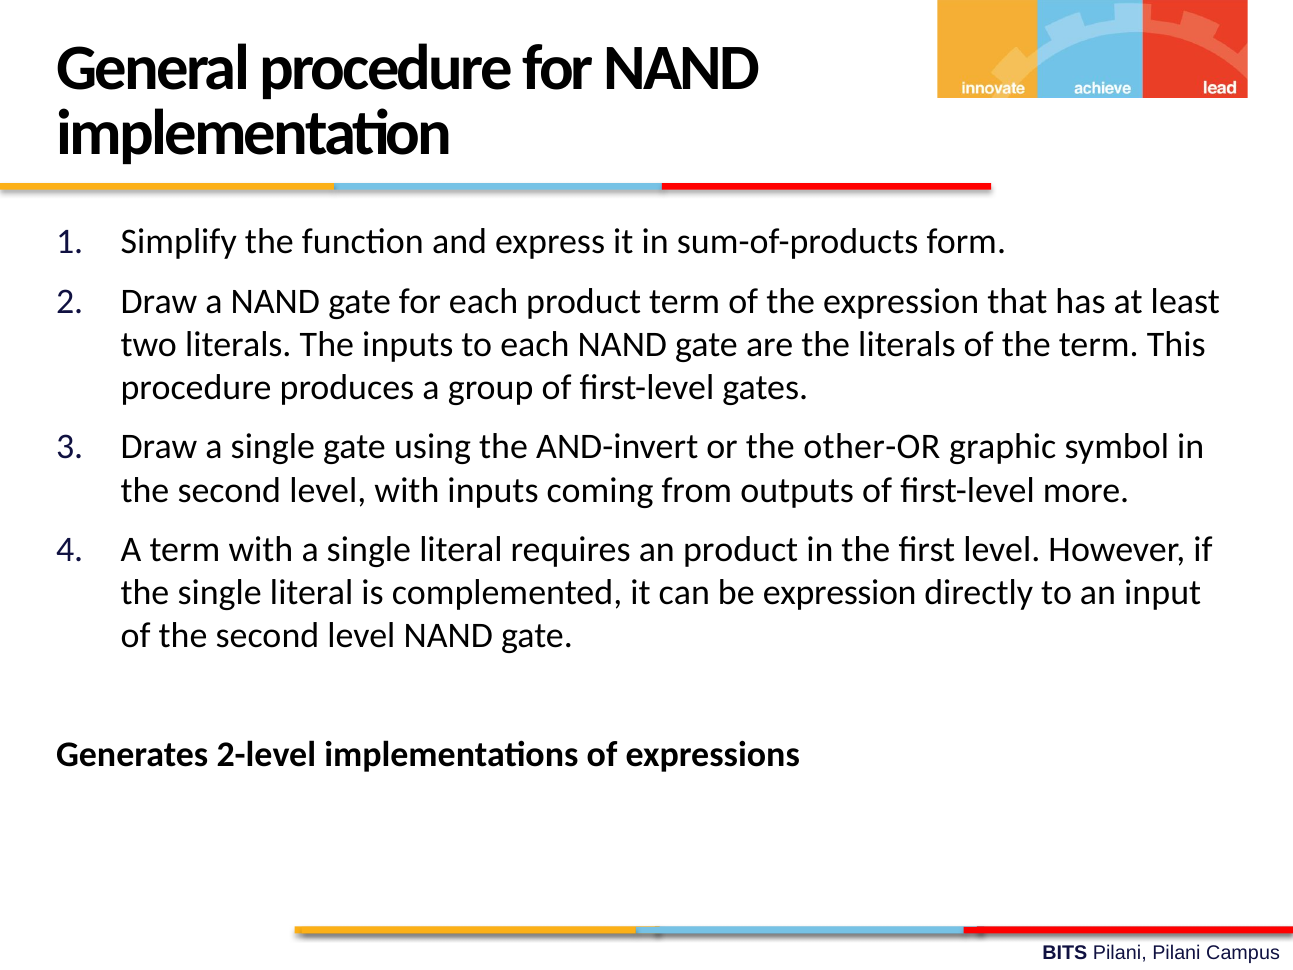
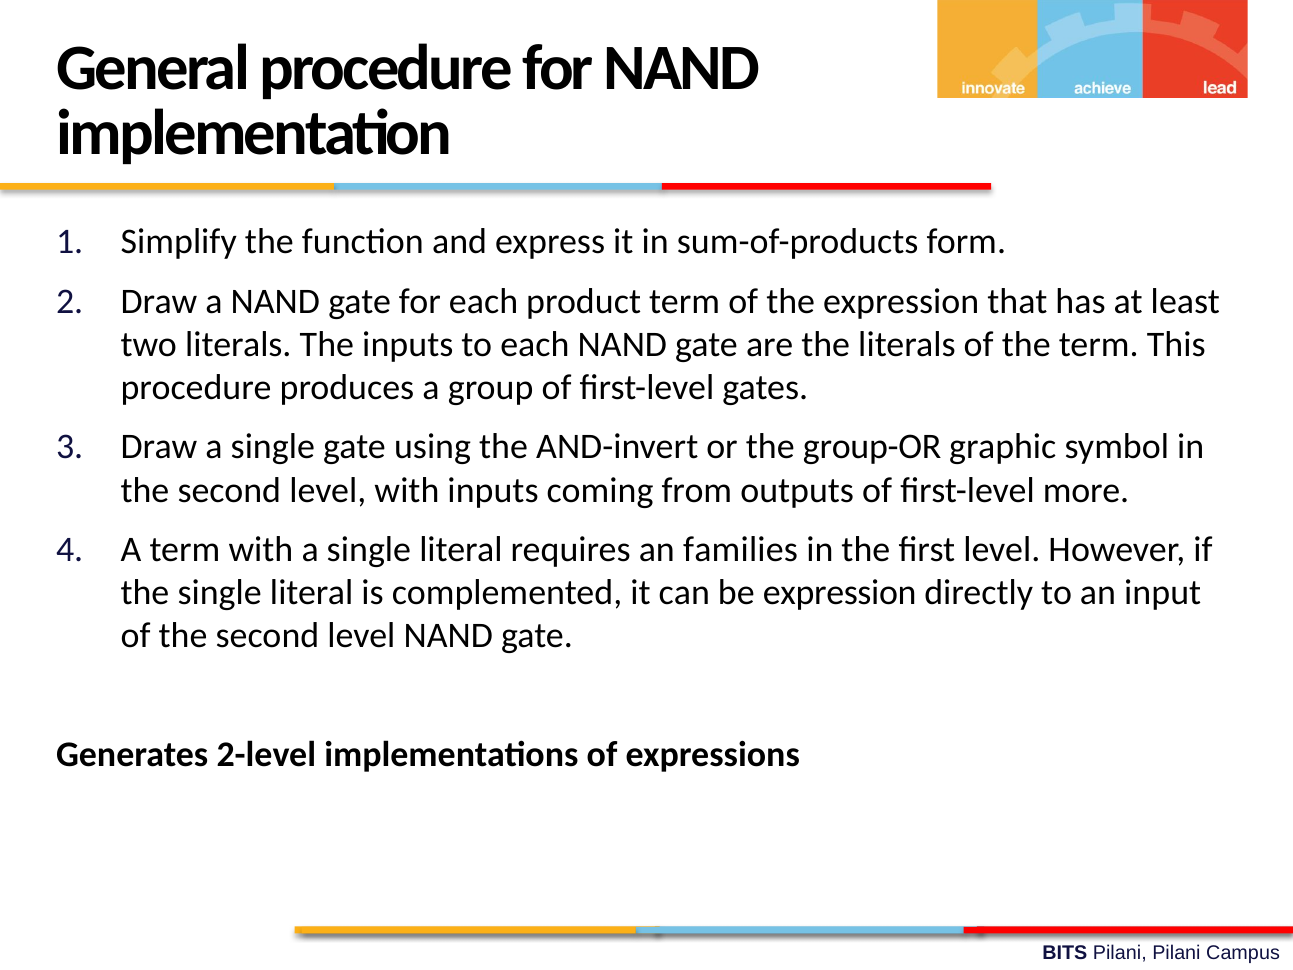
other-OR: other-OR -> group-OR
an product: product -> families
